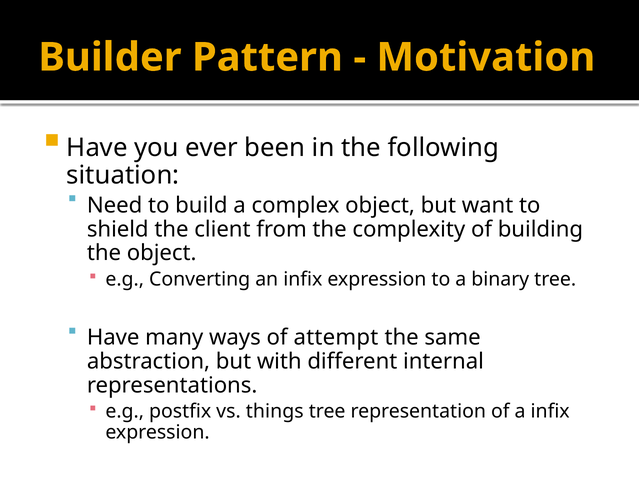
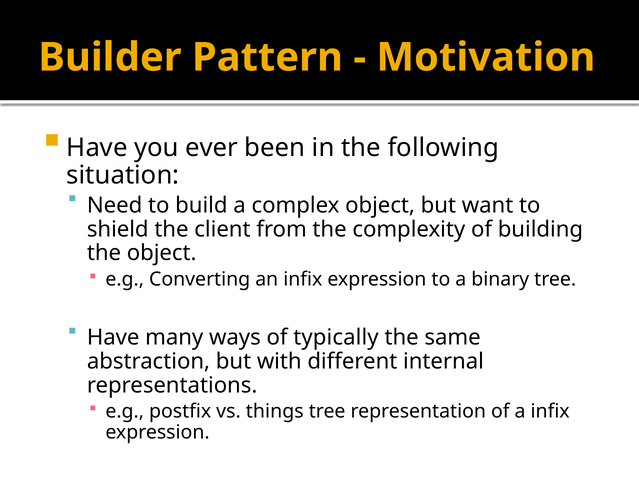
attempt: attempt -> typically
